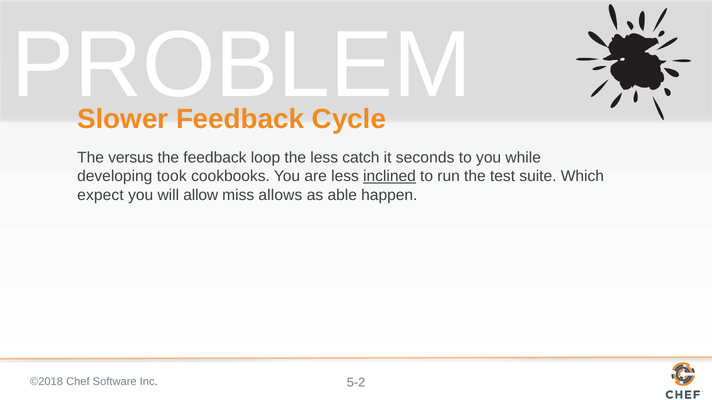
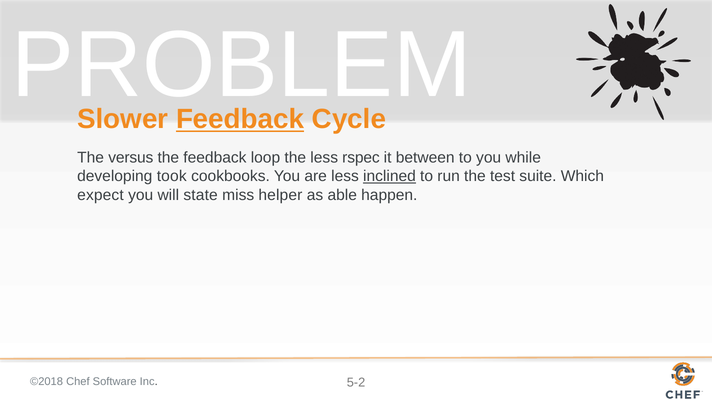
Feedback at (240, 119) underline: none -> present
catch: catch -> rspec
seconds: seconds -> between
allow: allow -> state
allows: allows -> helper
